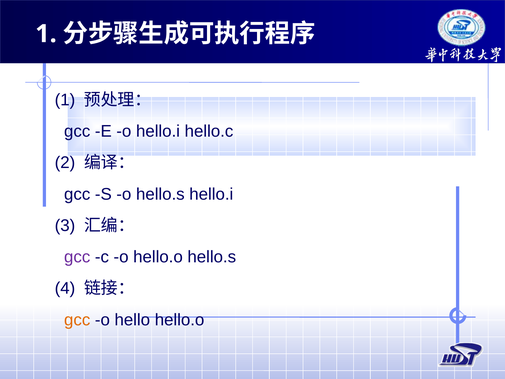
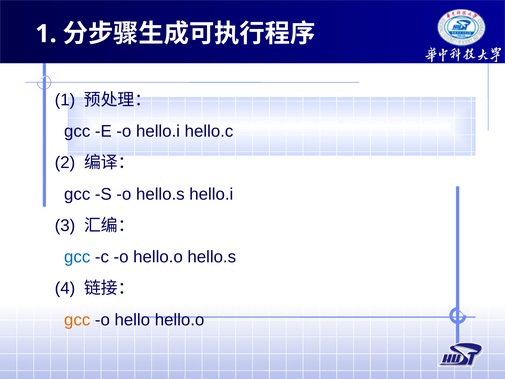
gcc at (77, 257) colour: purple -> blue
